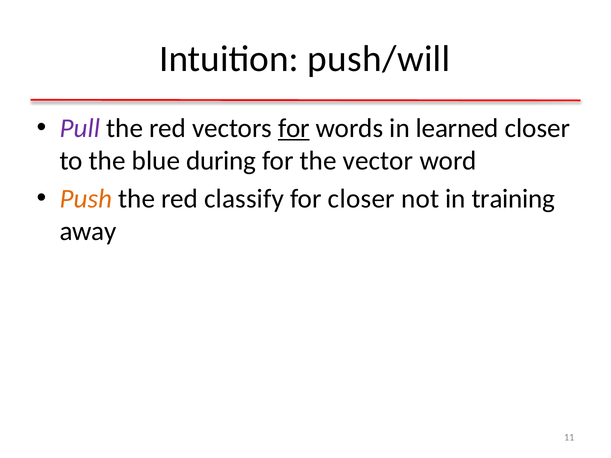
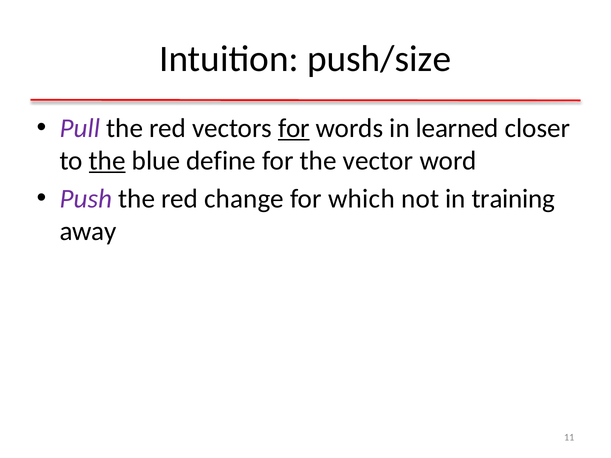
push/will: push/will -> push/size
the at (107, 161) underline: none -> present
during: during -> define
Push colour: orange -> purple
classify: classify -> change
for closer: closer -> which
